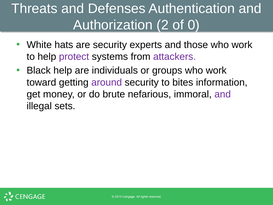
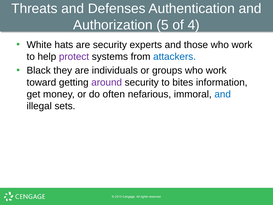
2: 2 -> 5
0: 0 -> 4
attackers colour: purple -> blue
Black help: help -> they
brute: brute -> often
and at (223, 94) colour: purple -> blue
